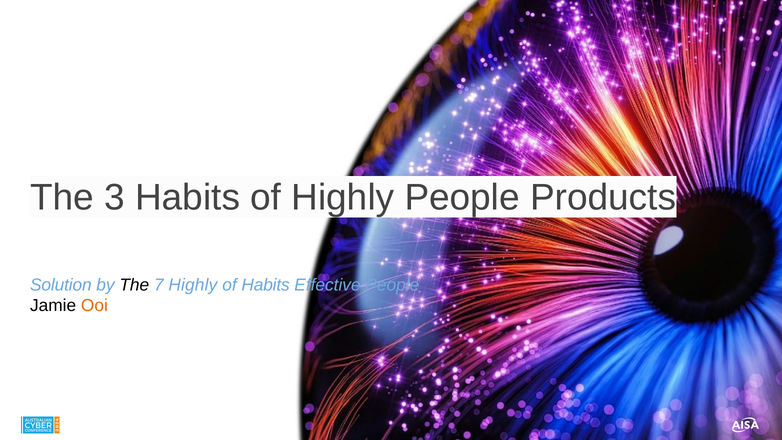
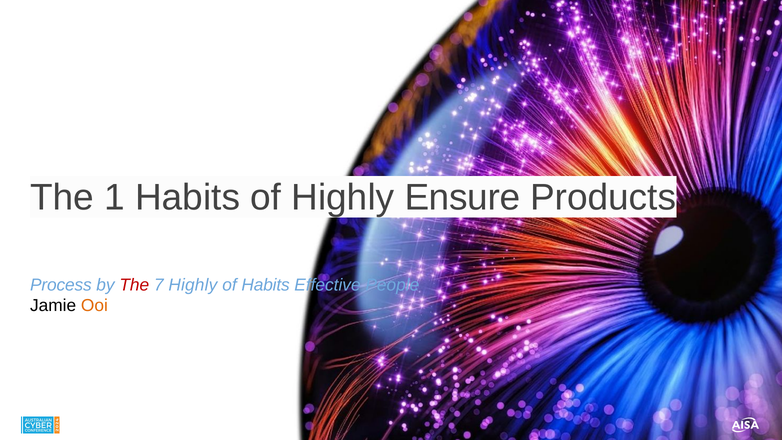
3: 3 -> 1
Highly People: People -> Ensure
Solution: Solution -> Process
The at (134, 285) colour: black -> red
